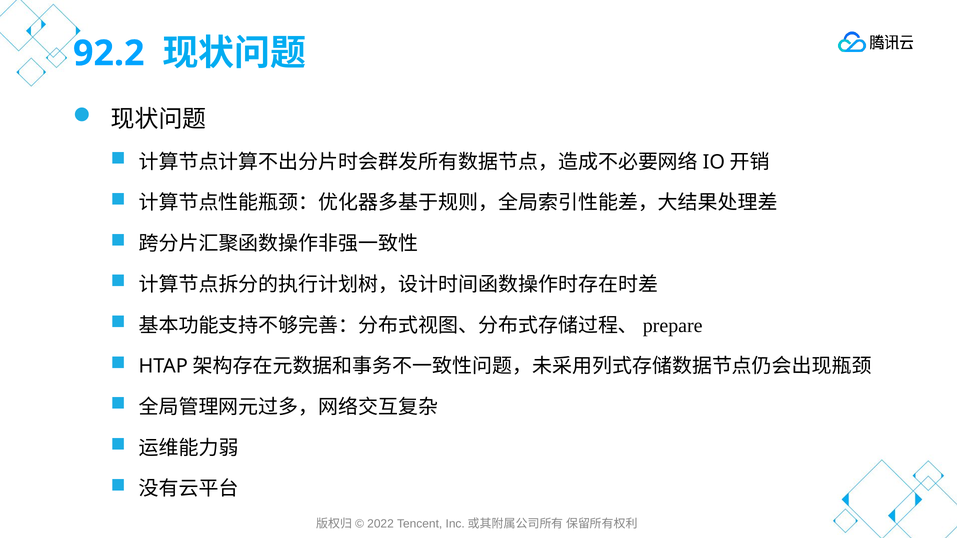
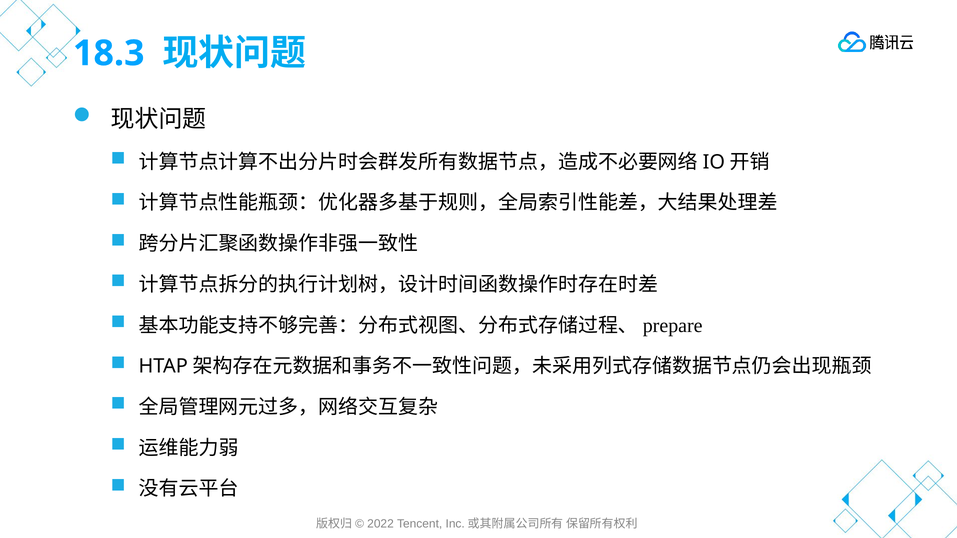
92.2: 92.2 -> 18.3
